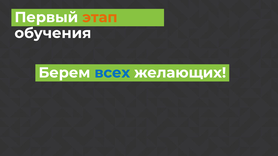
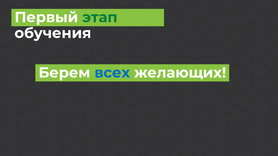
этап colour: orange -> green
